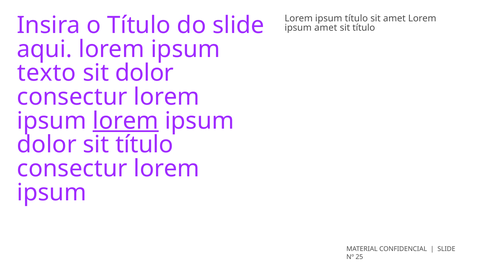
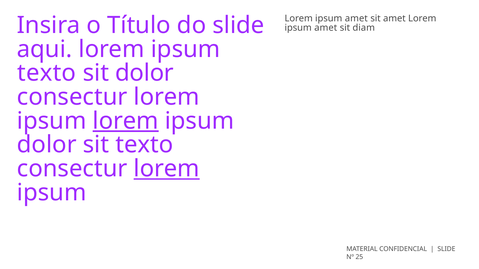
título at (356, 18): título -> amet
título at (364, 28): título -> diam
dolor sit título: título -> texto
lorem at (167, 169) underline: none -> present
